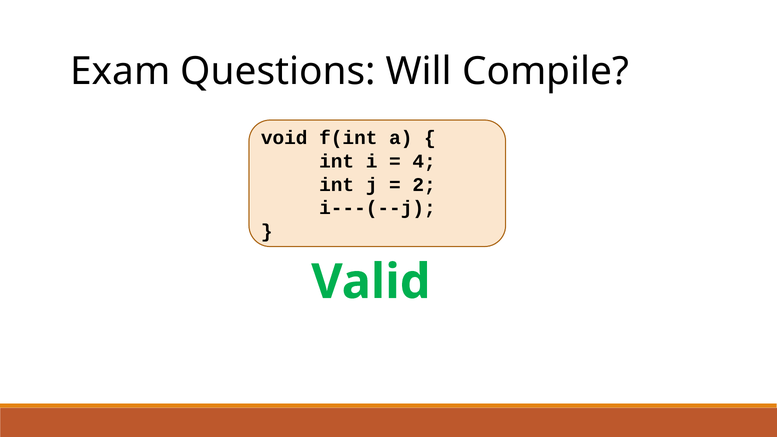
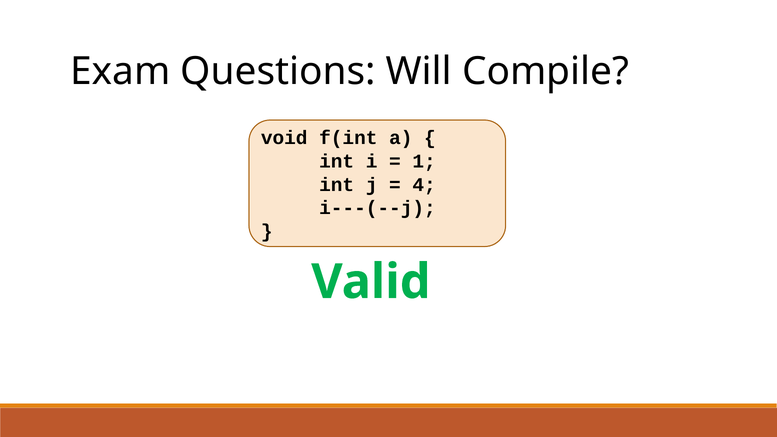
4: 4 -> 1
2: 2 -> 4
